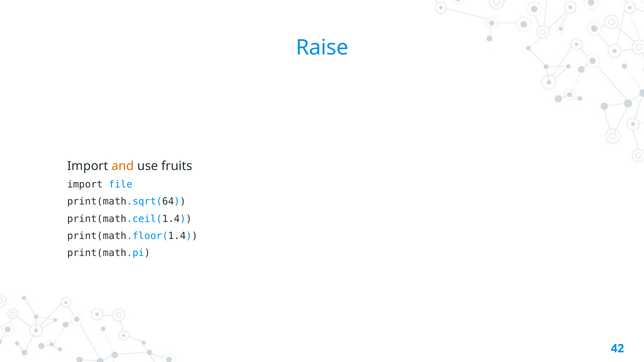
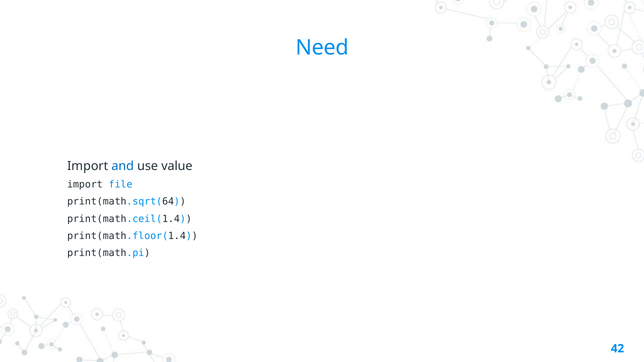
Raise: Raise -> Need
and colour: orange -> blue
fruits: fruits -> value
